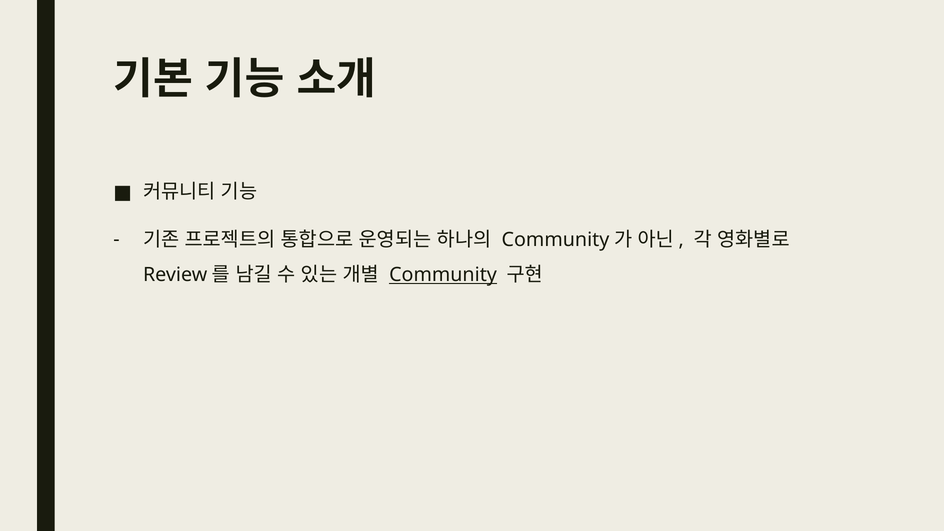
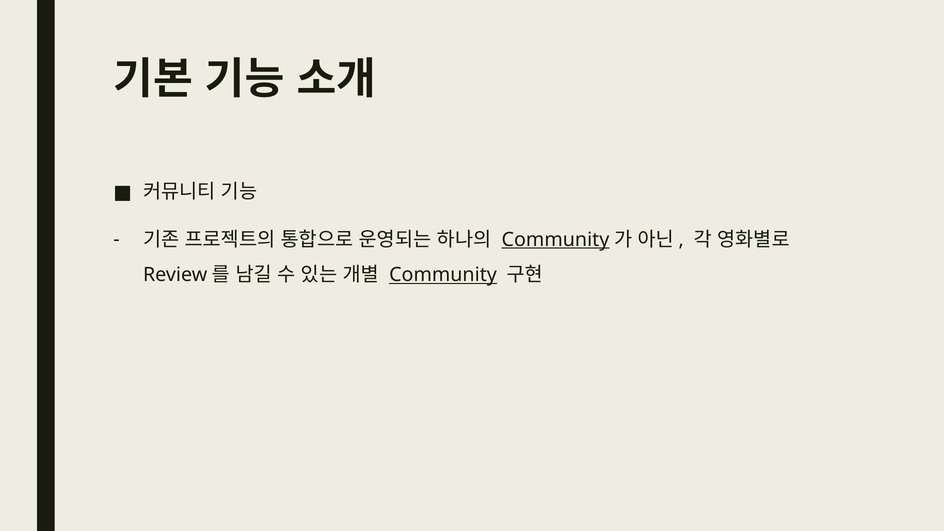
Community at (555, 240) underline: none -> present
